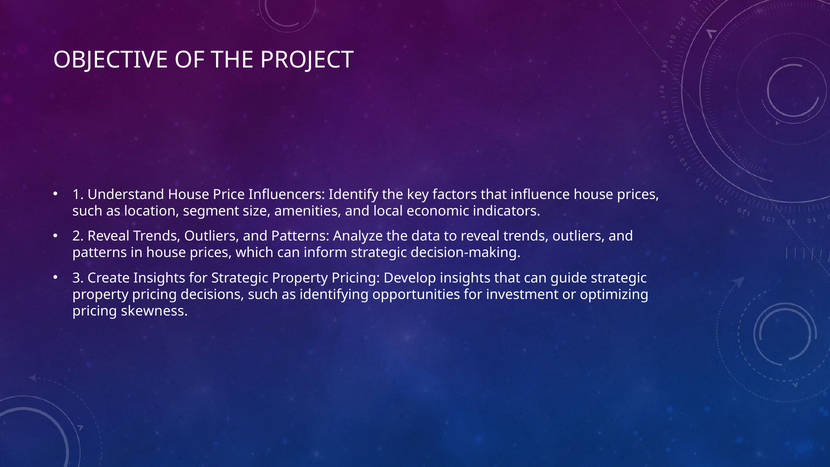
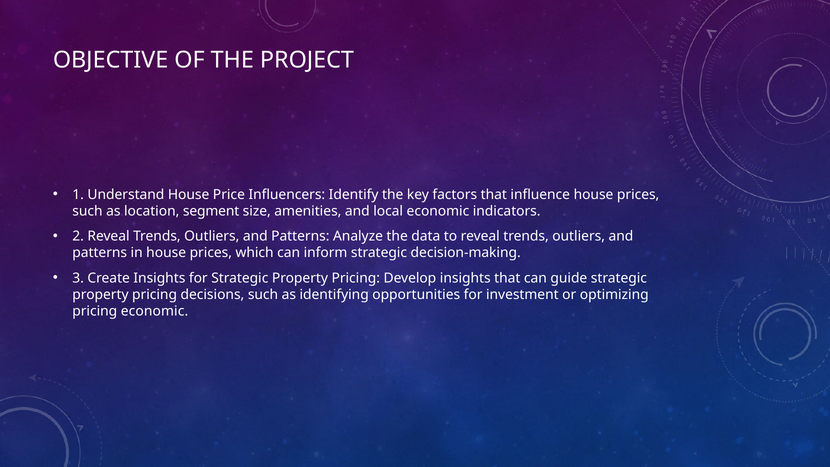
pricing skewness: skewness -> economic
